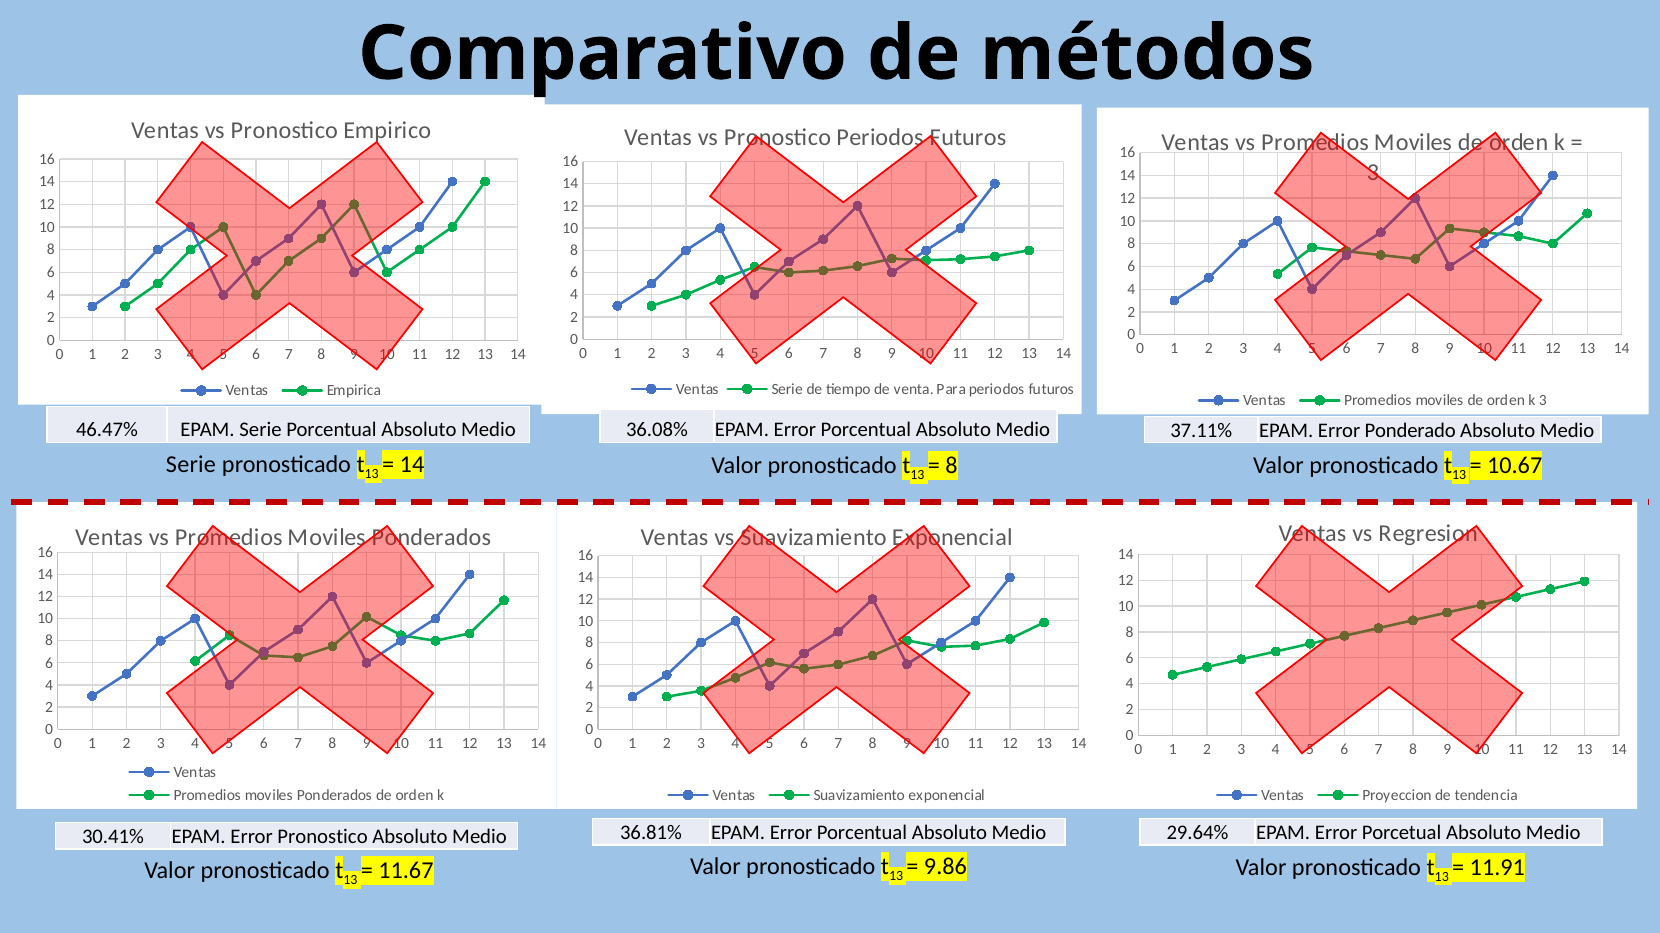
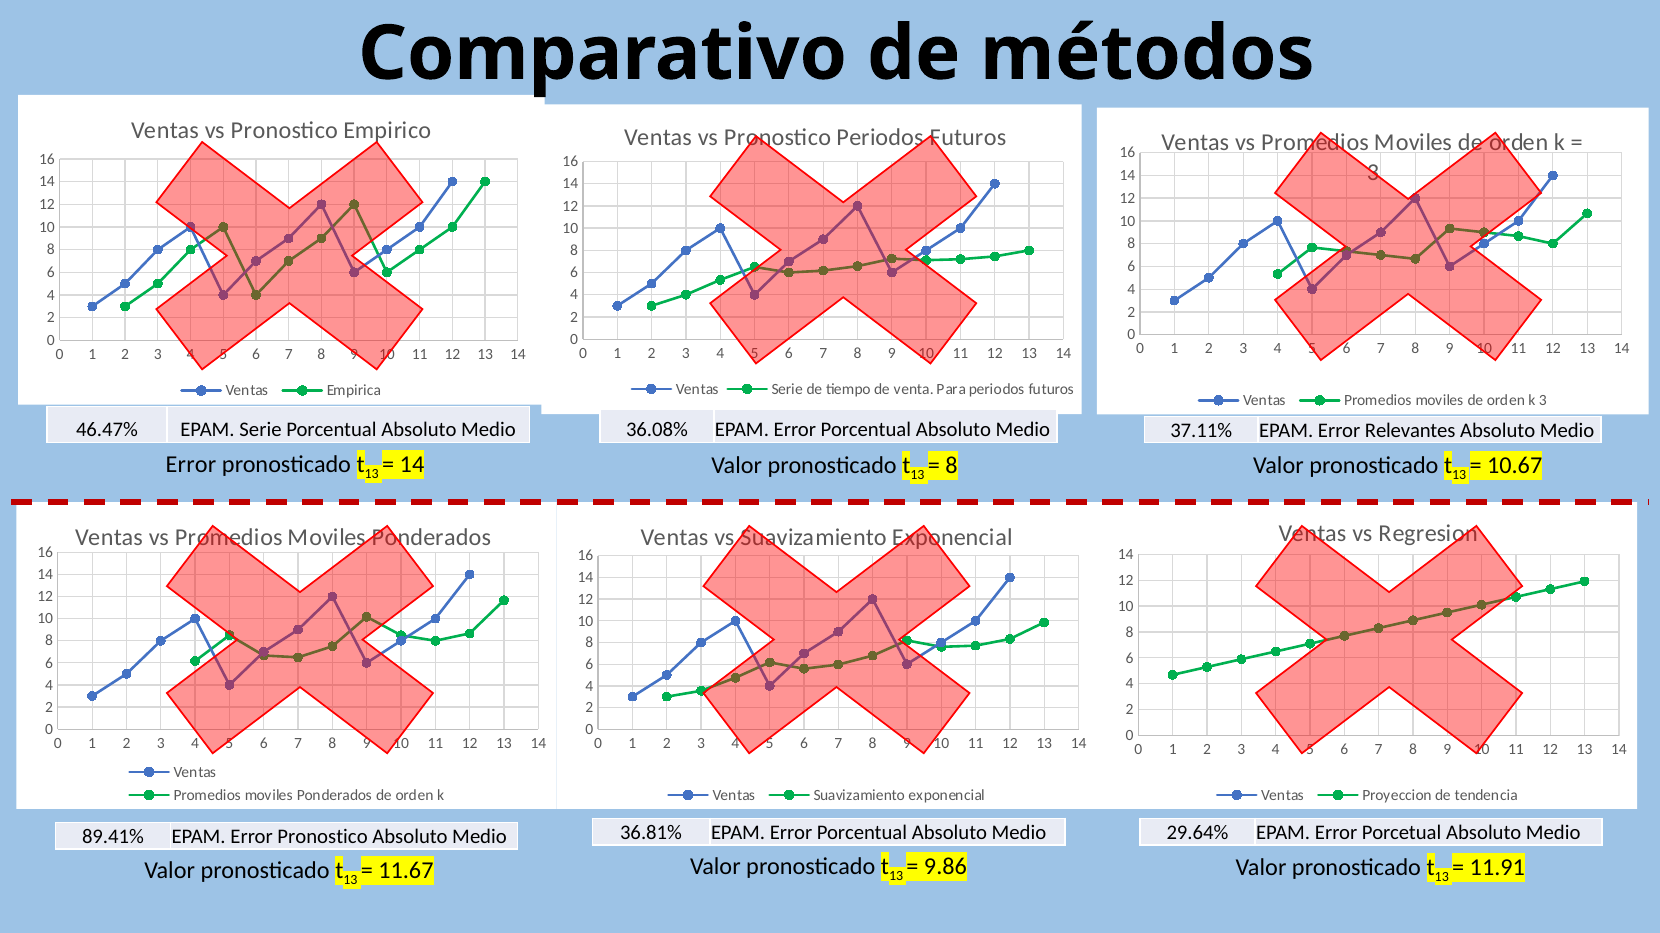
Ponderado: Ponderado -> Relevantes
Serie at (191, 465): Serie -> Error
30.41%: 30.41% -> 89.41%
